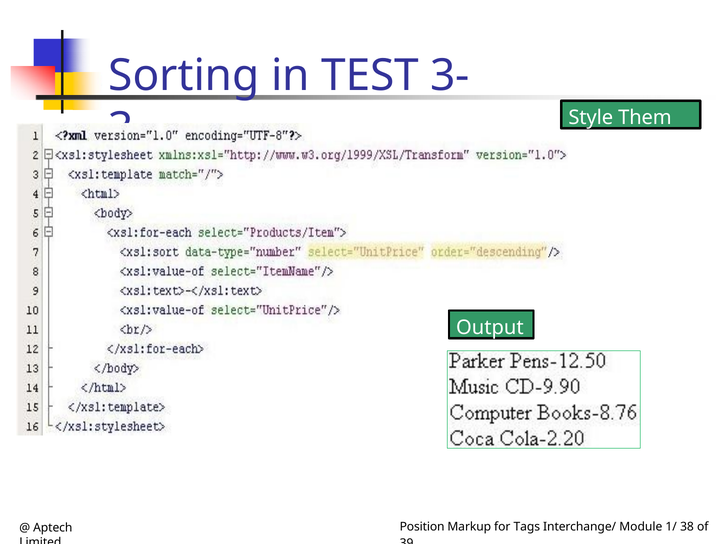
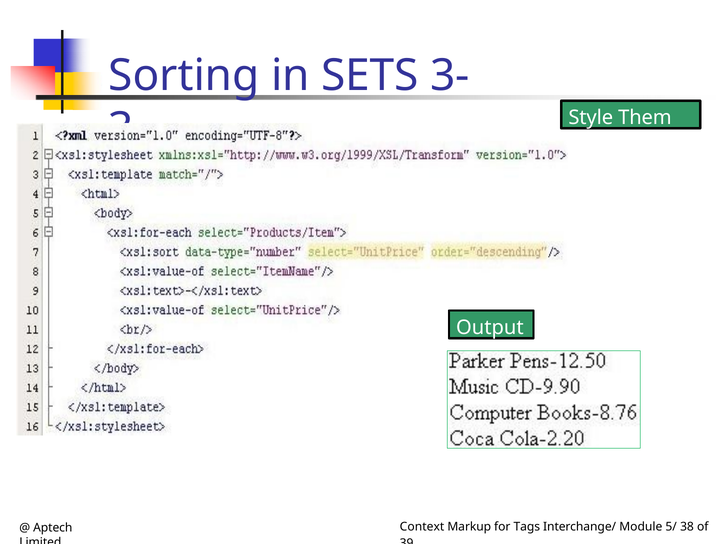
TEST: TEST -> SETS
Position: Position -> Context
1/: 1/ -> 5/
